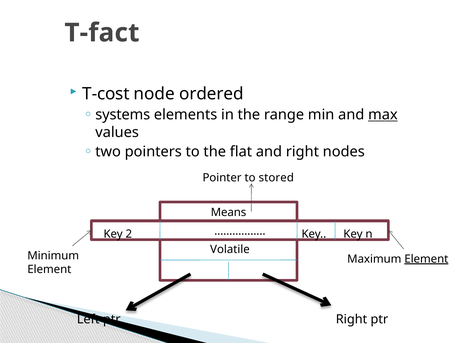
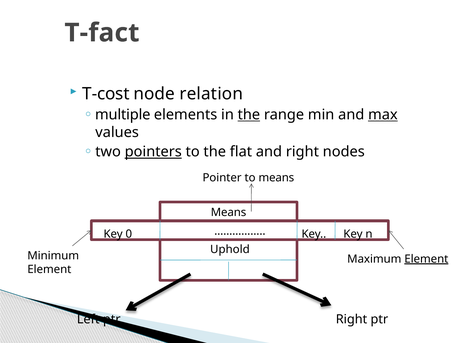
ordered: ordered -> relation
systems: systems -> multiple
the at (249, 115) underline: none -> present
pointers underline: none -> present
to stored: stored -> means
2: 2 -> 0
Volatile: Volatile -> Uphold
